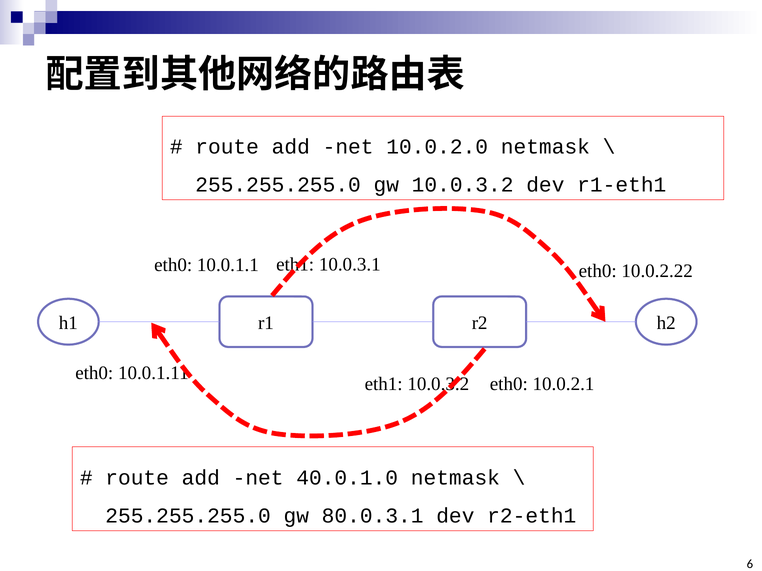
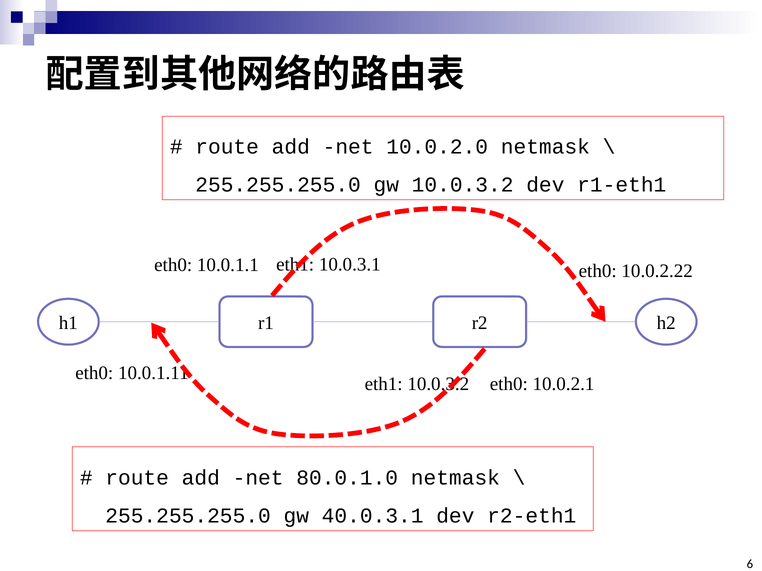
40.0.1.0: 40.0.1.0 -> 80.0.1.0
80.0.3.1: 80.0.3.1 -> 40.0.3.1
